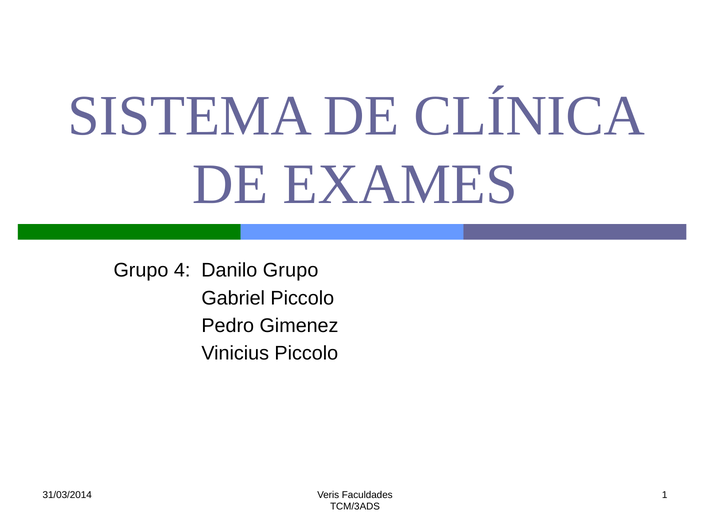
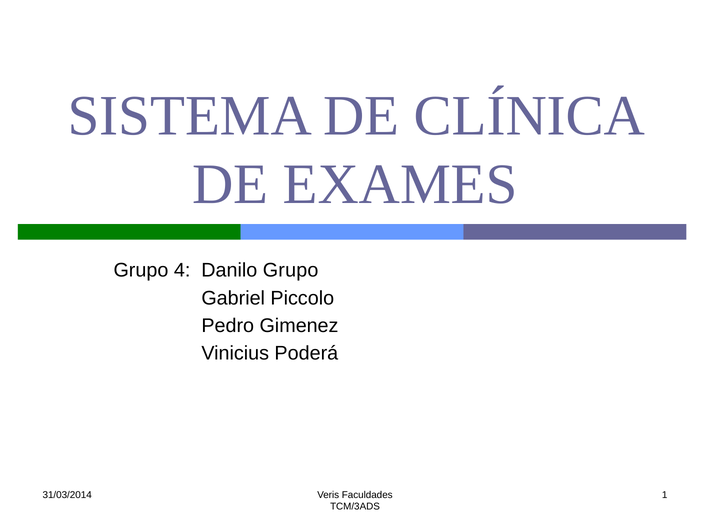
Vinicius Piccolo: Piccolo -> Poderá
